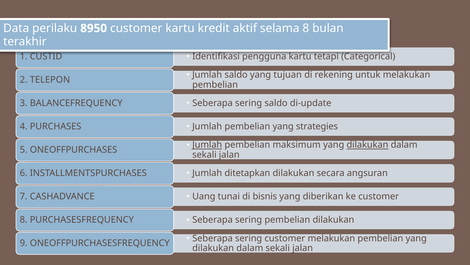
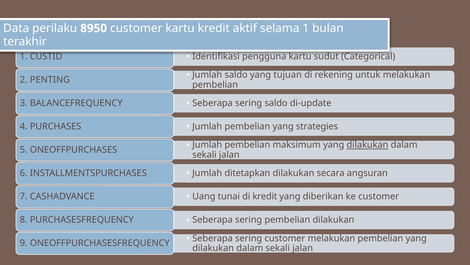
selama 8: 8 -> 1
tetapi: tetapi -> sudut
TELEPON: TELEPON -> PENTING
Jumlah at (207, 145) underline: present -> none
di bisnis: bisnis -> kredit
